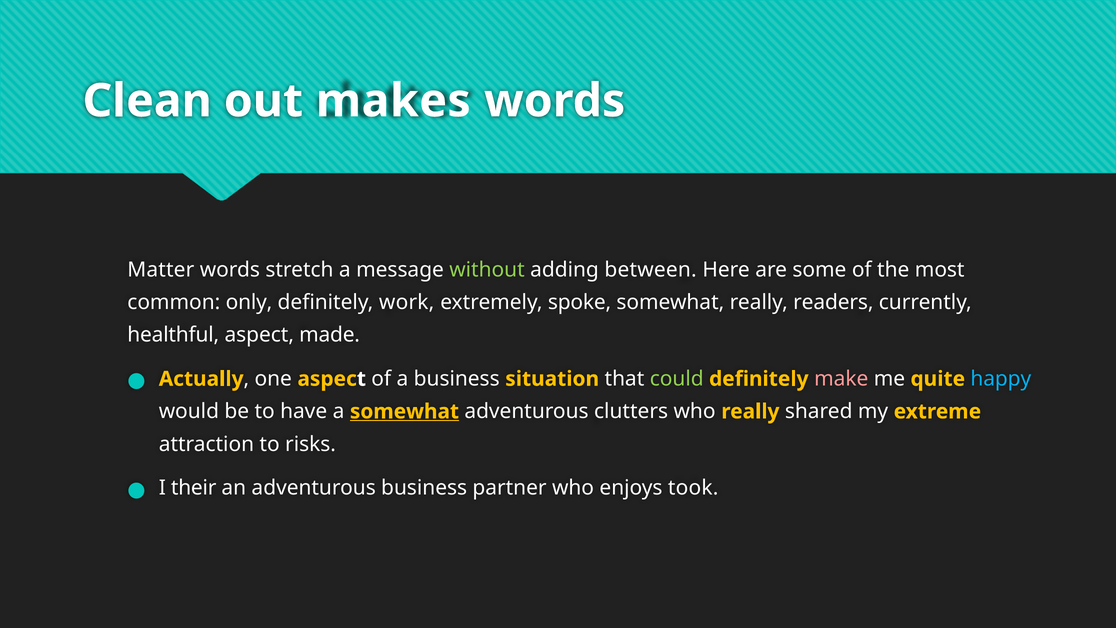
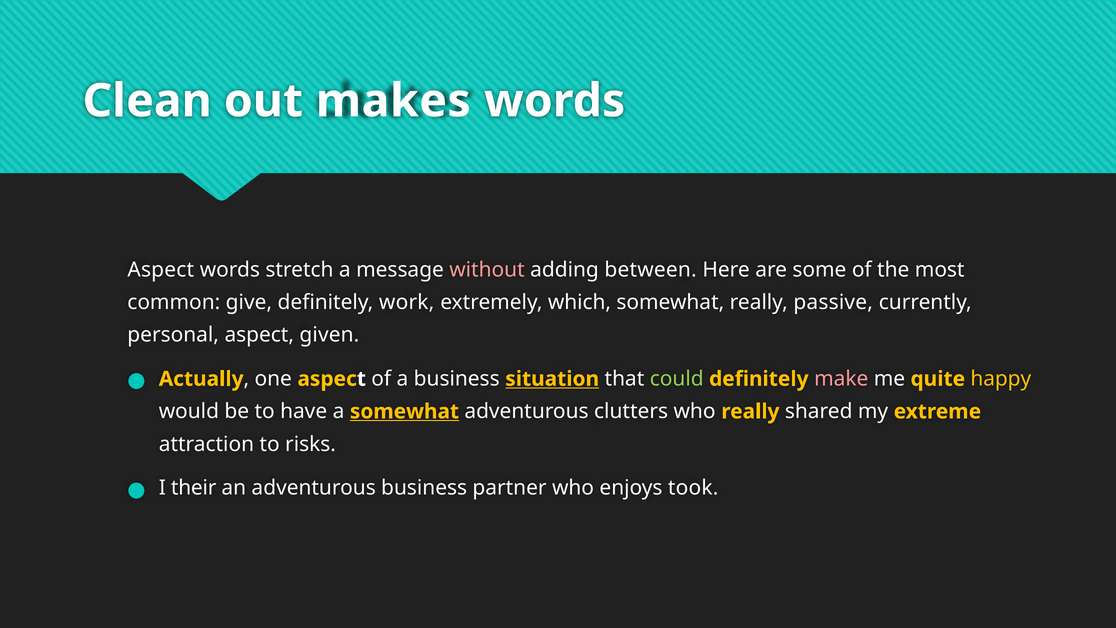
Matter at (161, 270): Matter -> Aspect
without colour: light green -> pink
only: only -> give
spoke: spoke -> which
readers: readers -> passive
healthful: healthful -> personal
made: made -> given
situation underline: none -> present
happy colour: light blue -> yellow
